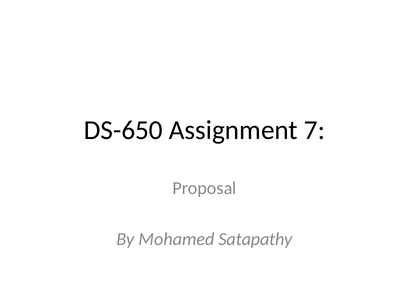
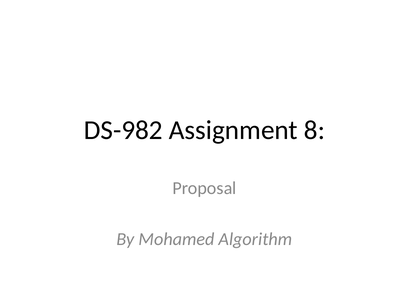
DS-650: DS-650 -> DS-982
7: 7 -> 8
Satapathy: Satapathy -> Algorithm
